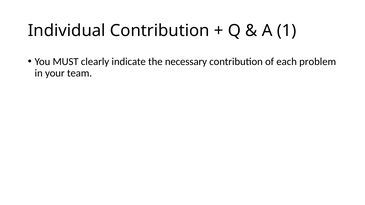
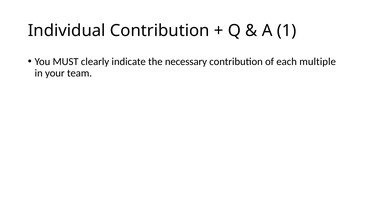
problem: problem -> multiple
